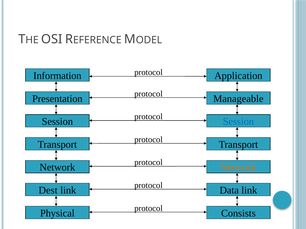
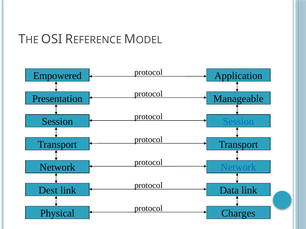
Information: Information -> Empowered
Network at (238, 168) colour: orange -> blue
Consists: Consists -> Charges
